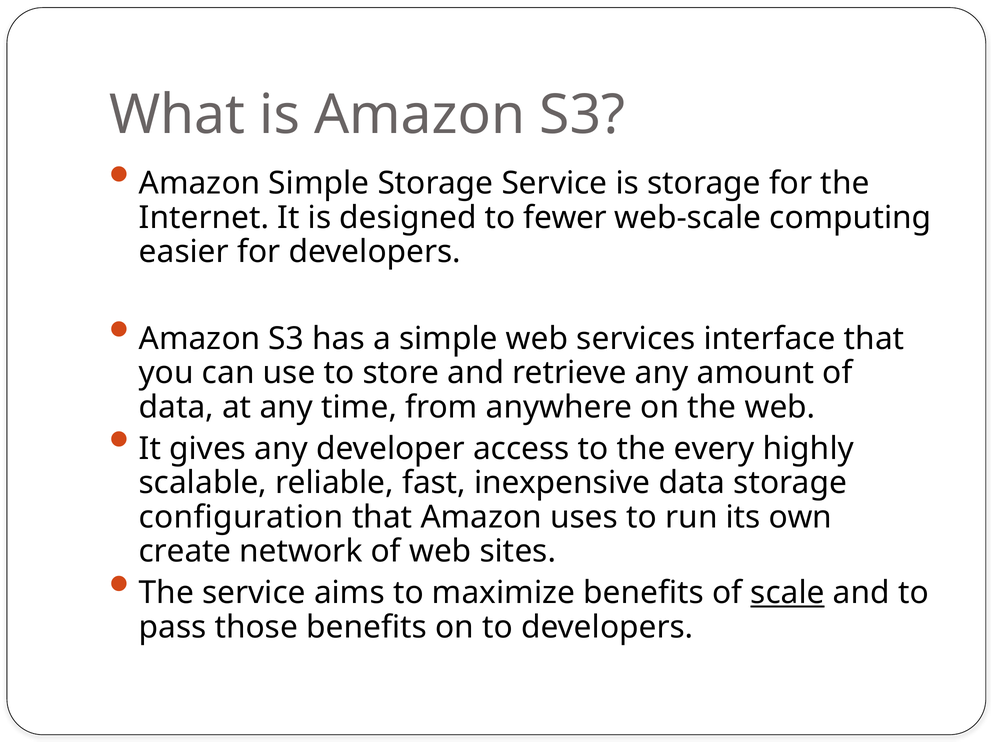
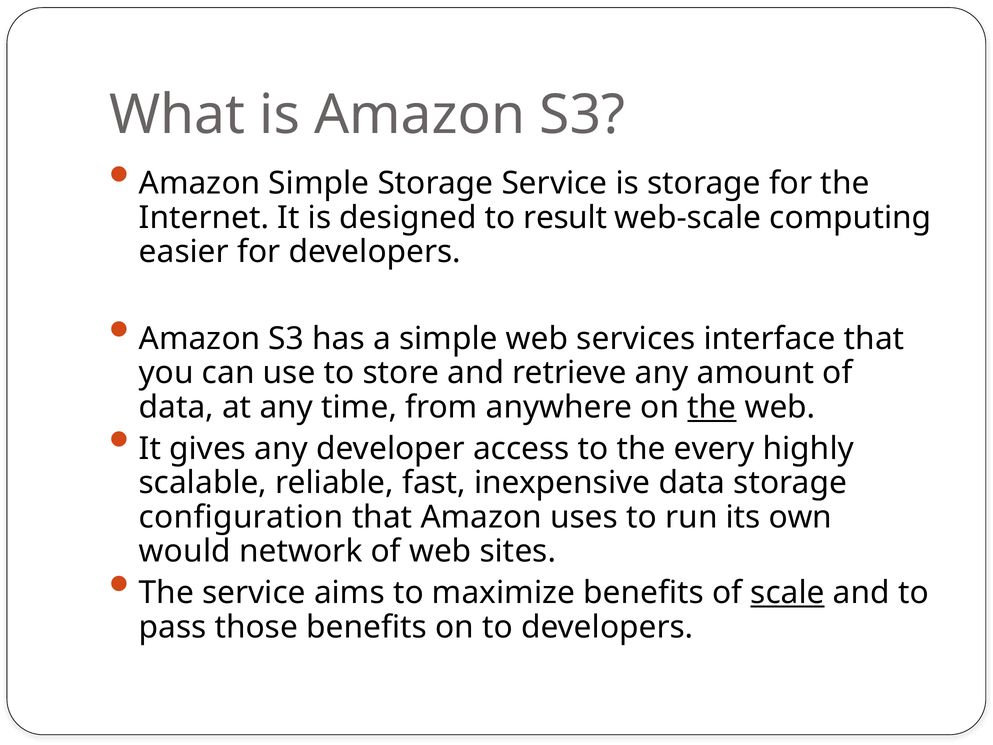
fewer: fewer -> result
the at (712, 407) underline: none -> present
create: create -> would
